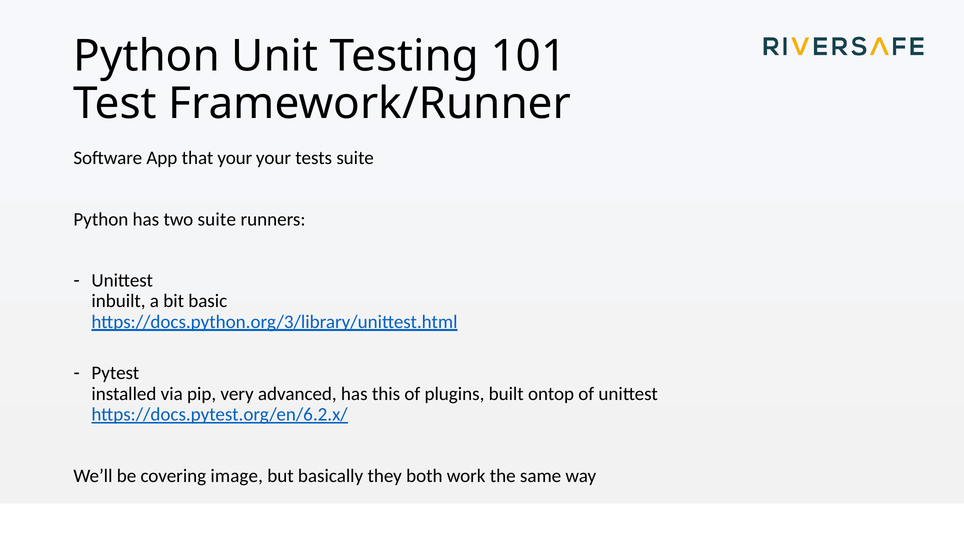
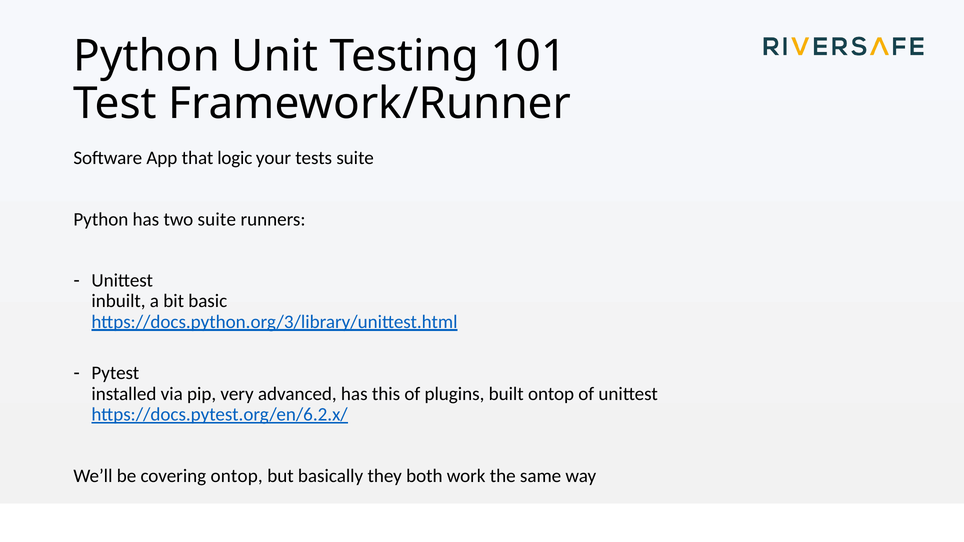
that your: your -> logic
covering image: image -> ontop
